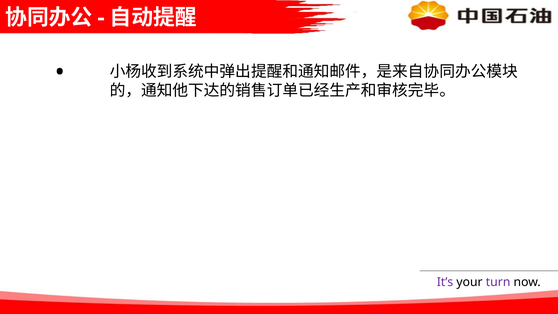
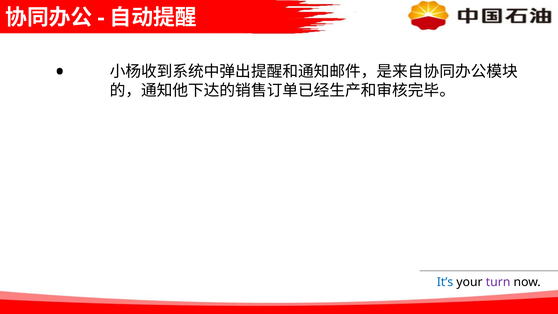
It’s colour: purple -> blue
